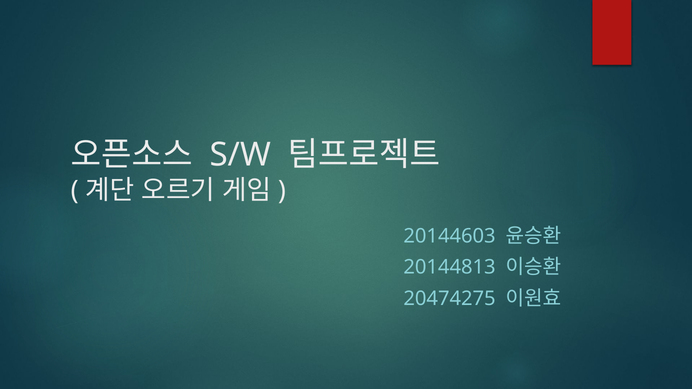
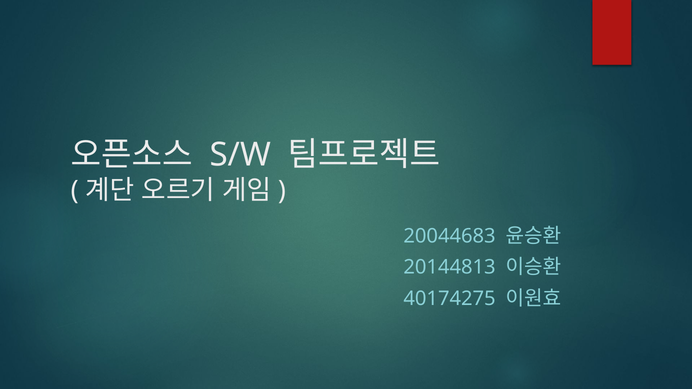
20144603: 20144603 -> 20044683
20474275: 20474275 -> 40174275
